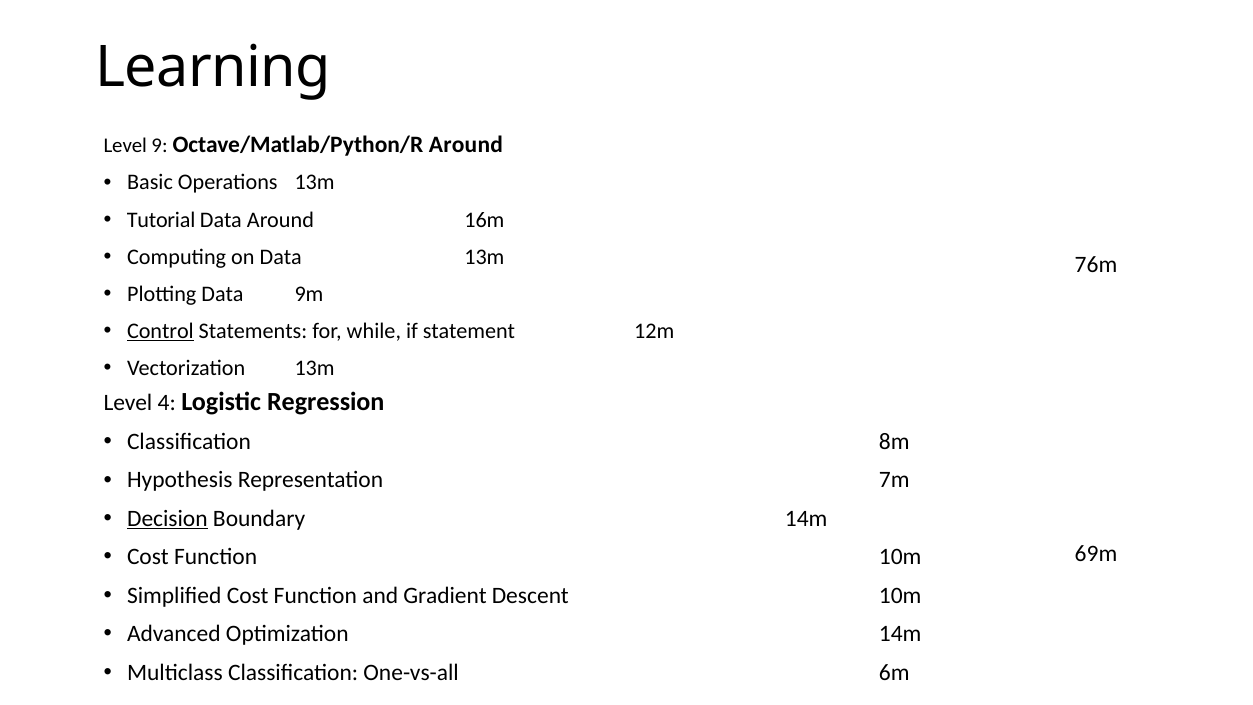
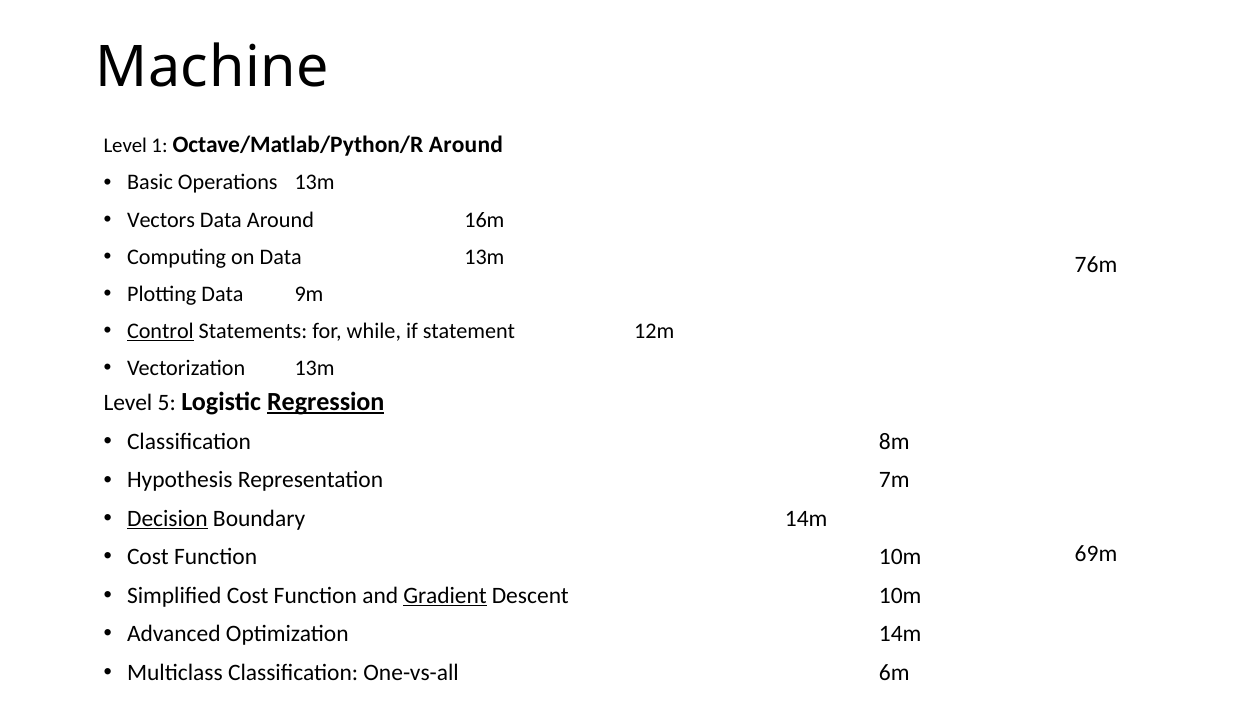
Learning: Learning -> Machine
9: 9 -> 1
Tutorial: Tutorial -> Vectors
4: 4 -> 5
Regression underline: none -> present
Gradient underline: none -> present
